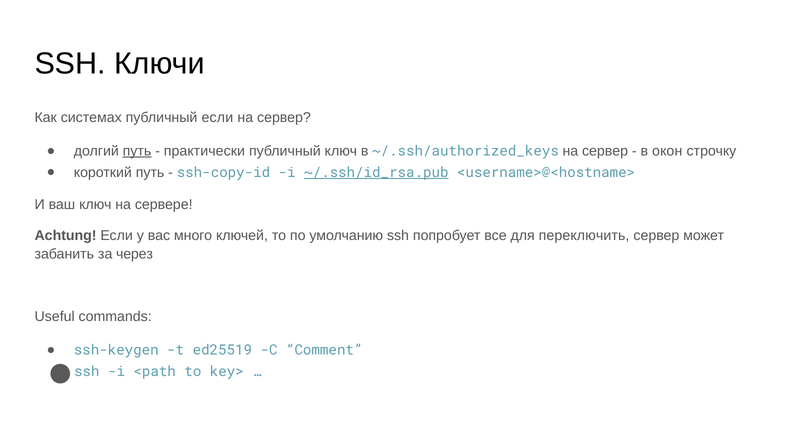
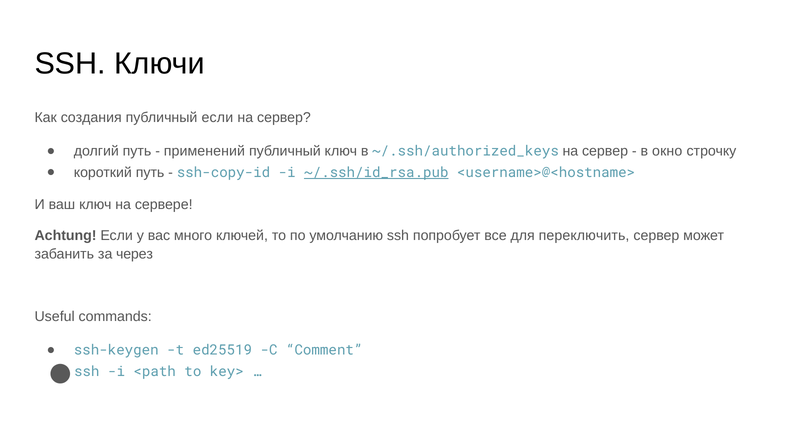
системах: системах -> создания
путь at (137, 151) underline: present -> none
практически: практически -> применений
окон: окон -> окно
